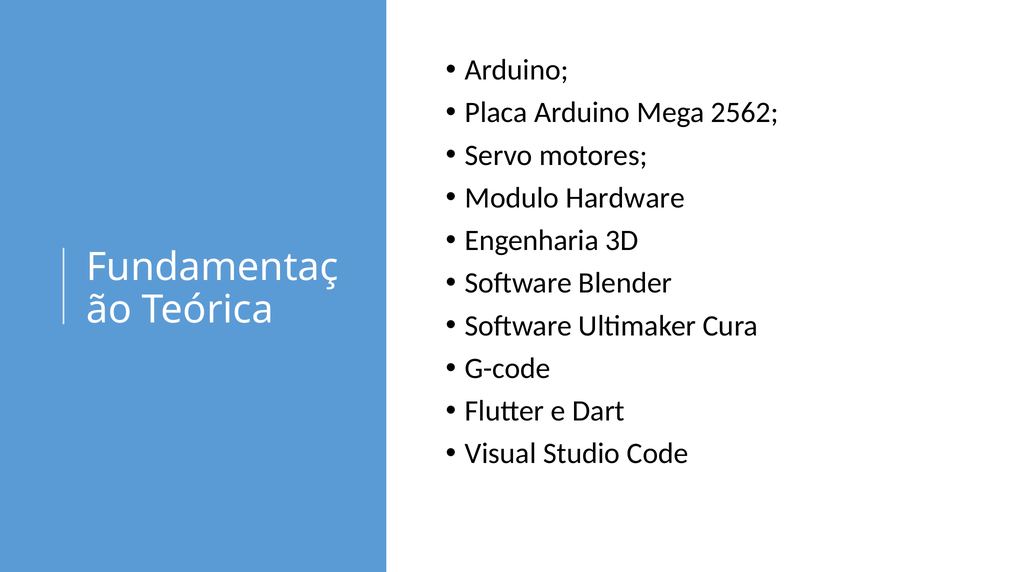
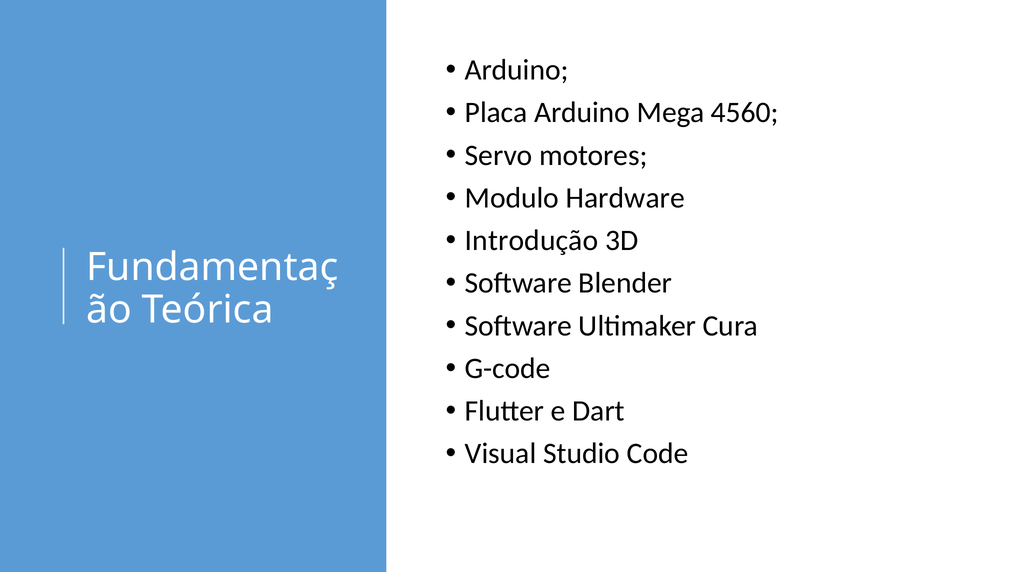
2562: 2562 -> 4560
Engenharia: Engenharia -> Introdução
